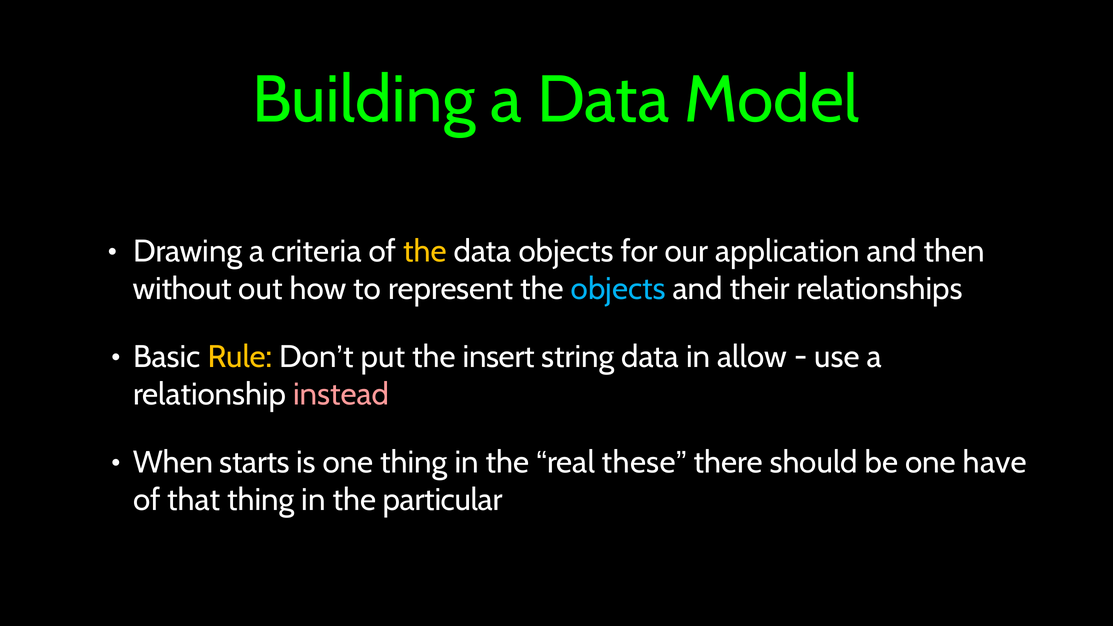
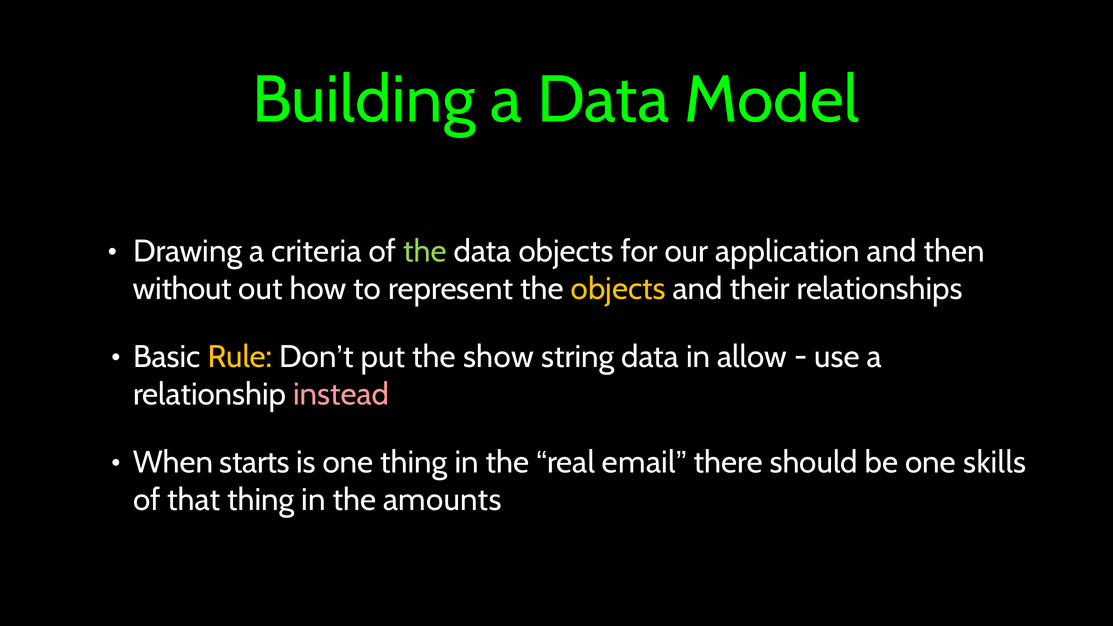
the at (425, 251) colour: yellow -> light green
objects at (618, 289) colour: light blue -> yellow
insert: insert -> show
these: these -> email
have: have -> skills
particular: particular -> amounts
